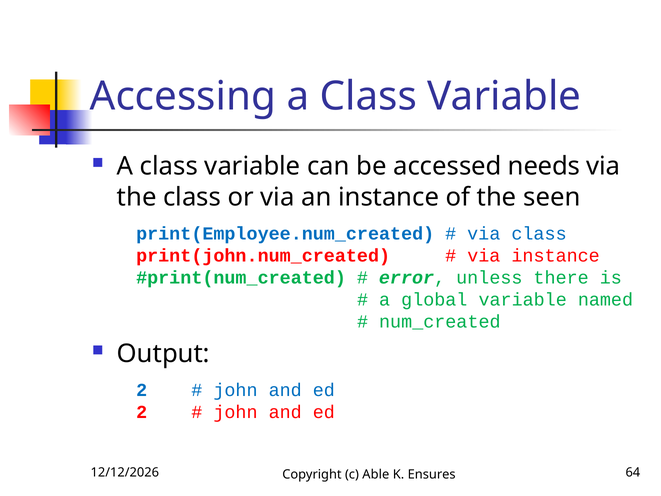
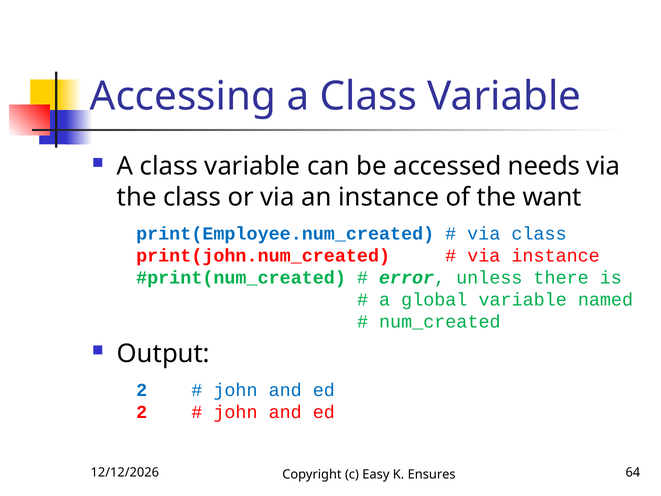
seen: seen -> want
Able: Able -> Easy
